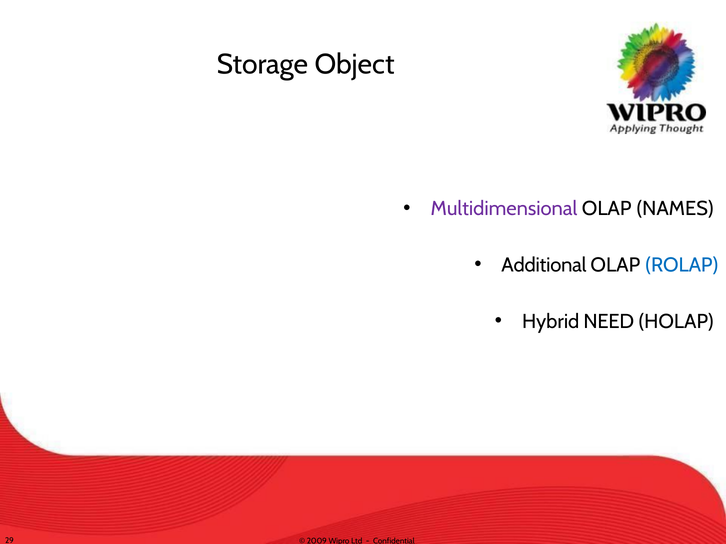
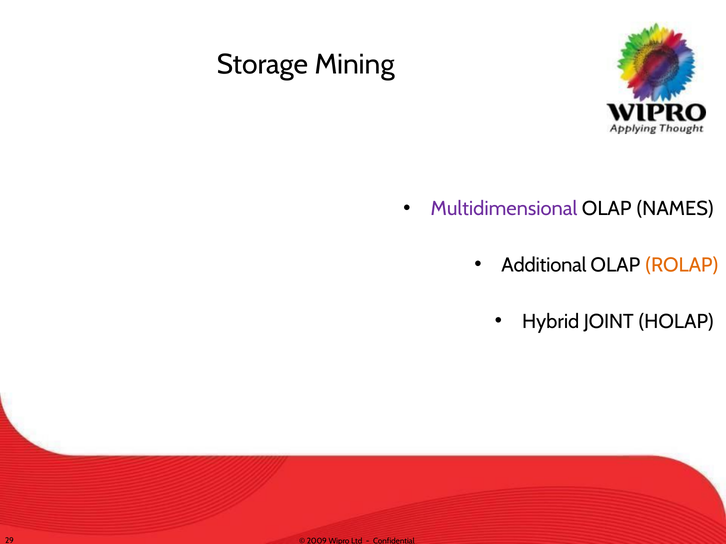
Object: Object -> Mining
ROLAP colour: blue -> orange
NEED: NEED -> JOINT
